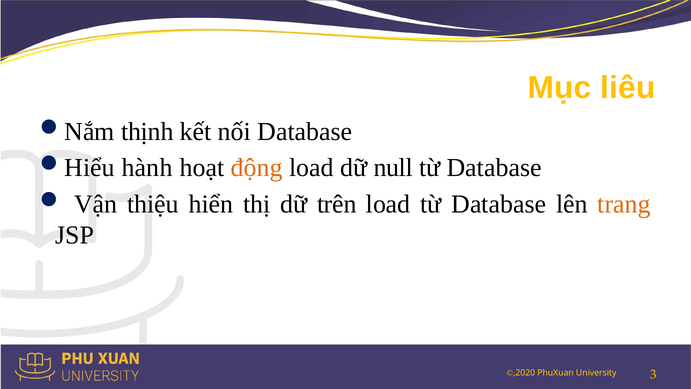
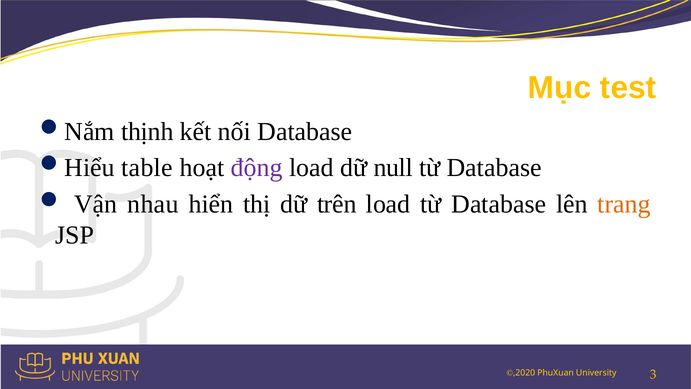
liêu: liêu -> test
hành: hành -> table
động colour: orange -> purple
thiệu: thiệu -> nhau
